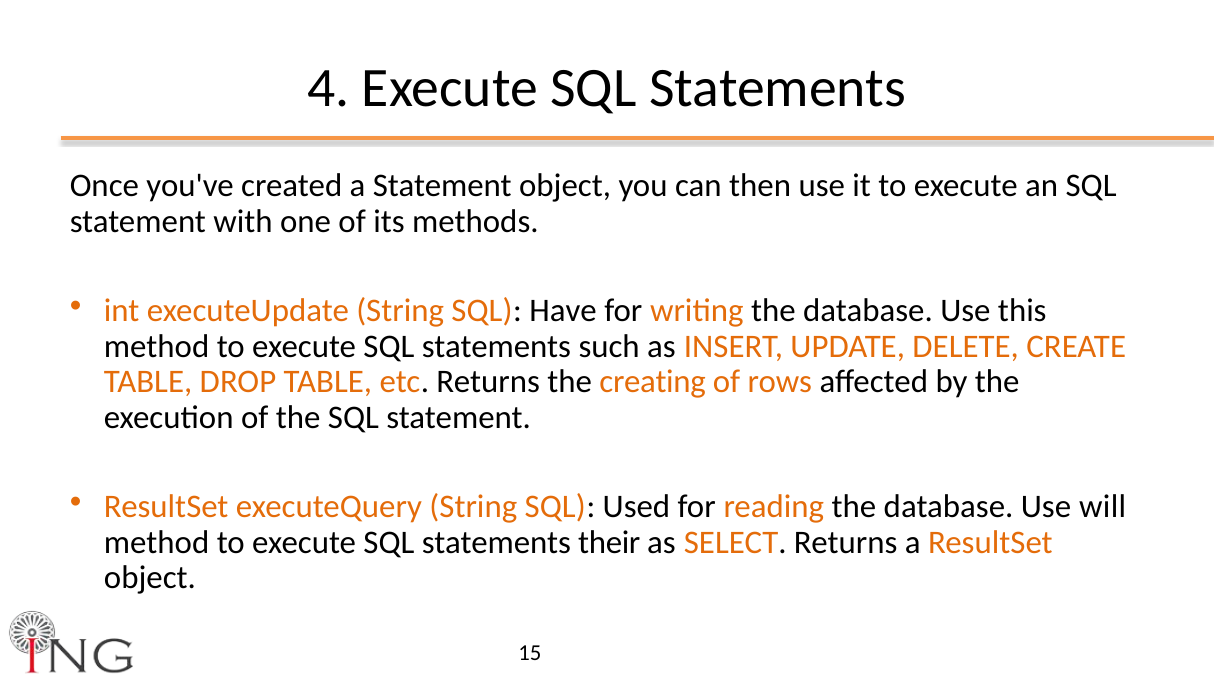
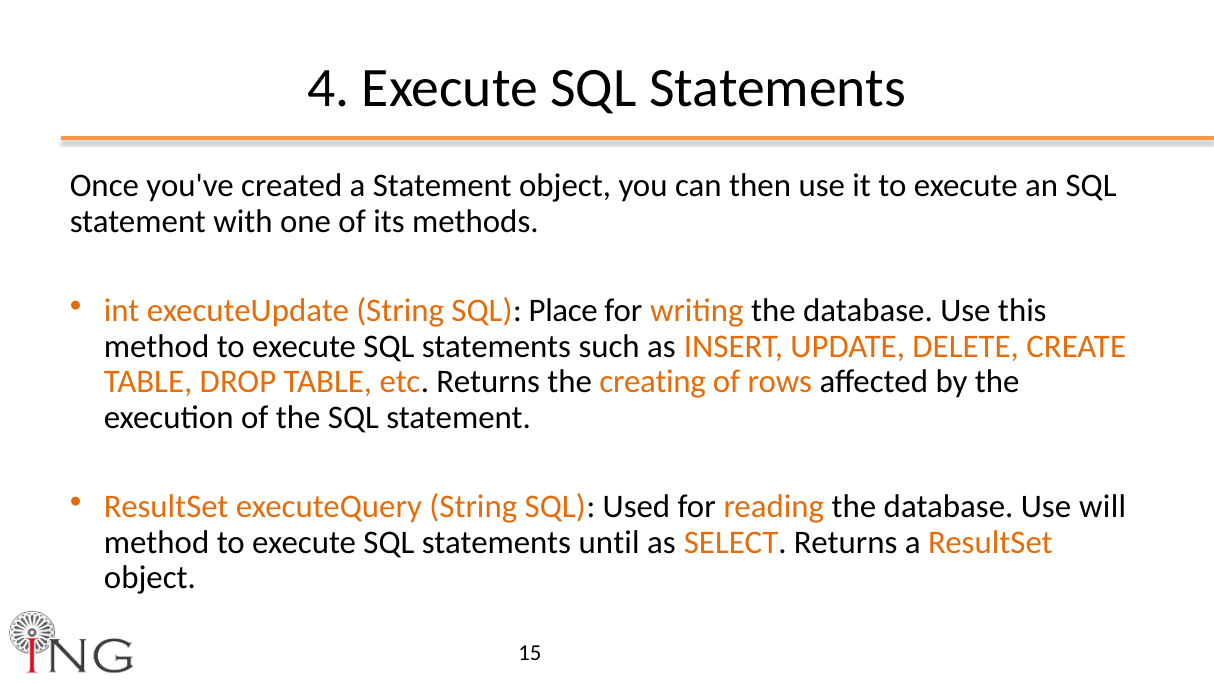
Have: Have -> Place
their: their -> until
